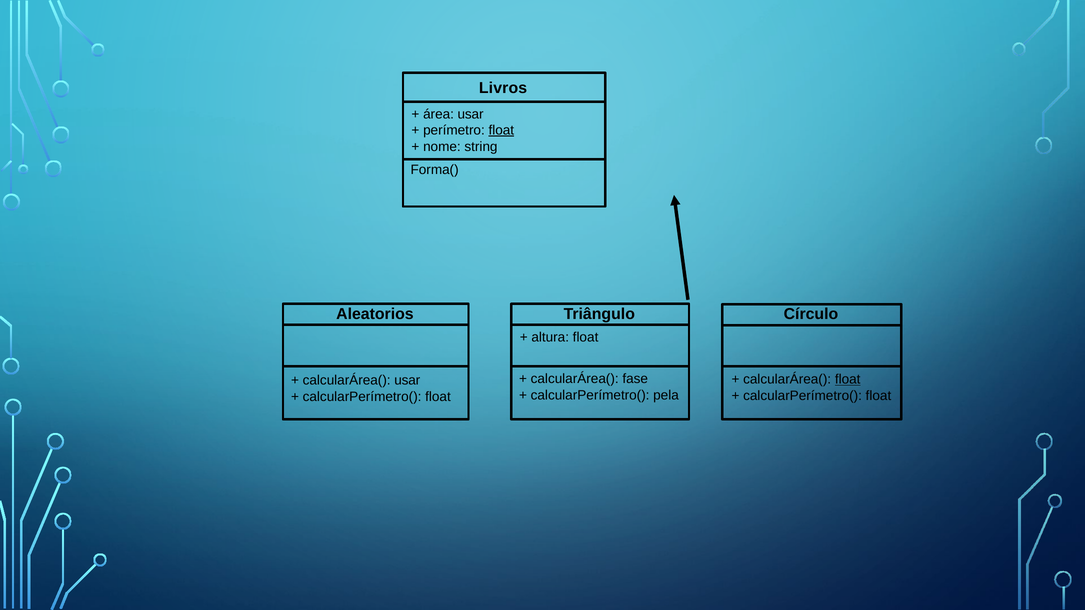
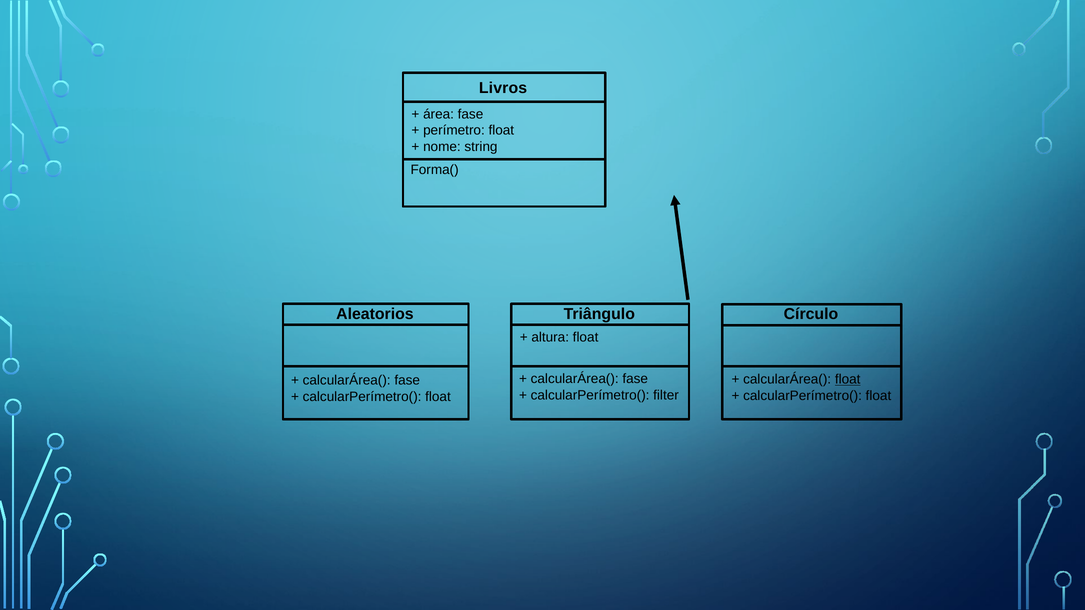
área usar: usar -> fase
float at (501, 130) underline: present -> none
usar at (407, 381): usar -> fase
pela: pela -> filter
